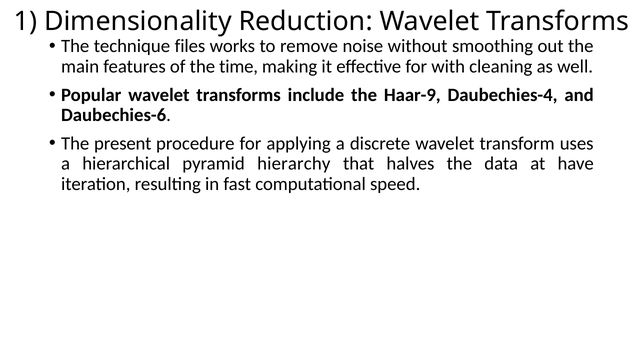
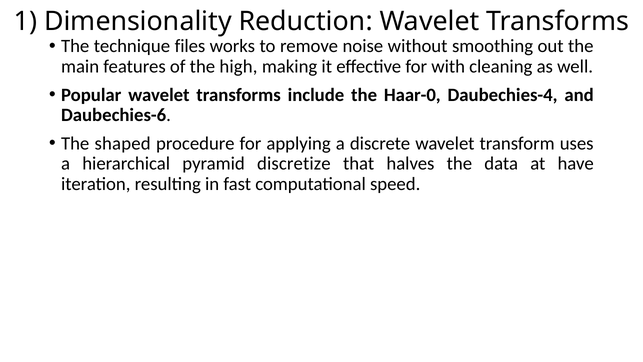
time: time -> high
Haar-9: Haar-9 -> Haar-0
present: present -> shaped
hierarchy: hierarchy -> discretize
